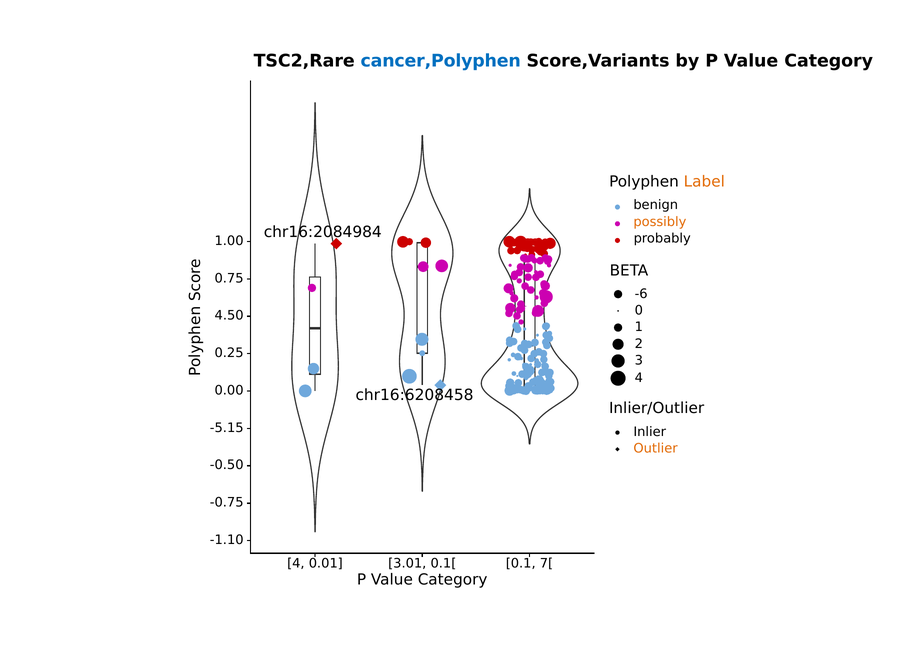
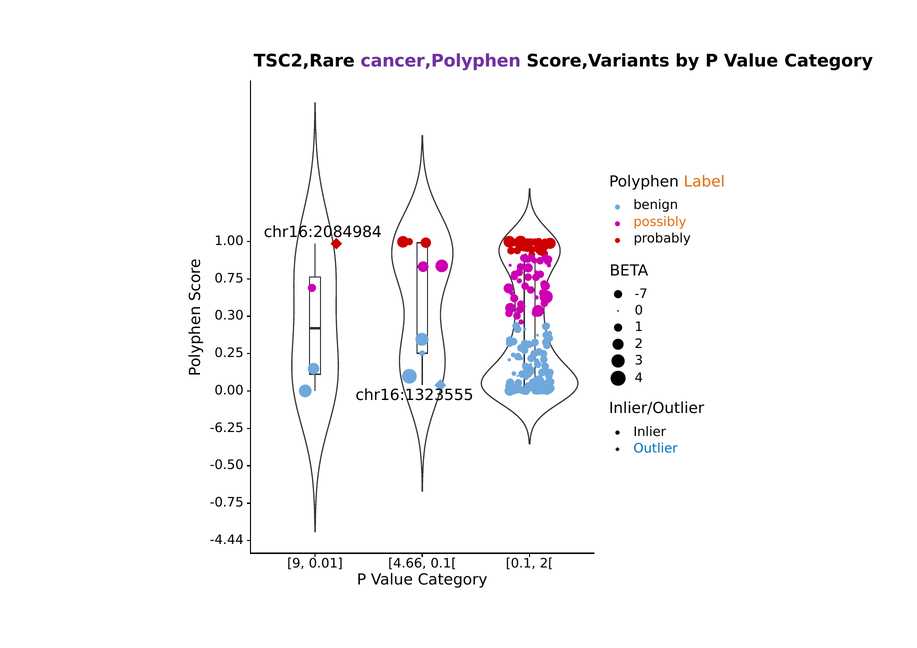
cancer,Polyphen colour: blue -> purple
-6: -6 -> -7
4.50: 4.50 -> 0.30
chr16:6208458: chr16:6208458 -> chr16:1323555
-5.15: -5.15 -> -6.25
Outlier colour: orange -> blue
-1.10: -1.10 -> -4.44
4 at (296, 564): 4 -> 9
3.01: 3.01 -> 4.66
7[: 7[ -> 2[
